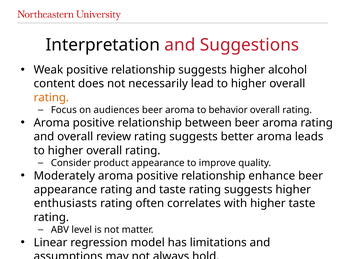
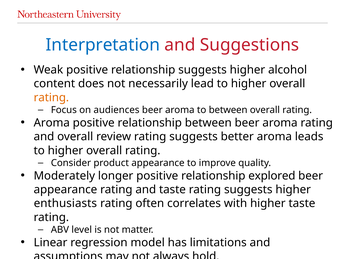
Interpretation colour: black -> blue
to behavior: behavior -> between
Moderately aroma: aroma -> longer
enhance: enhance -> explored
